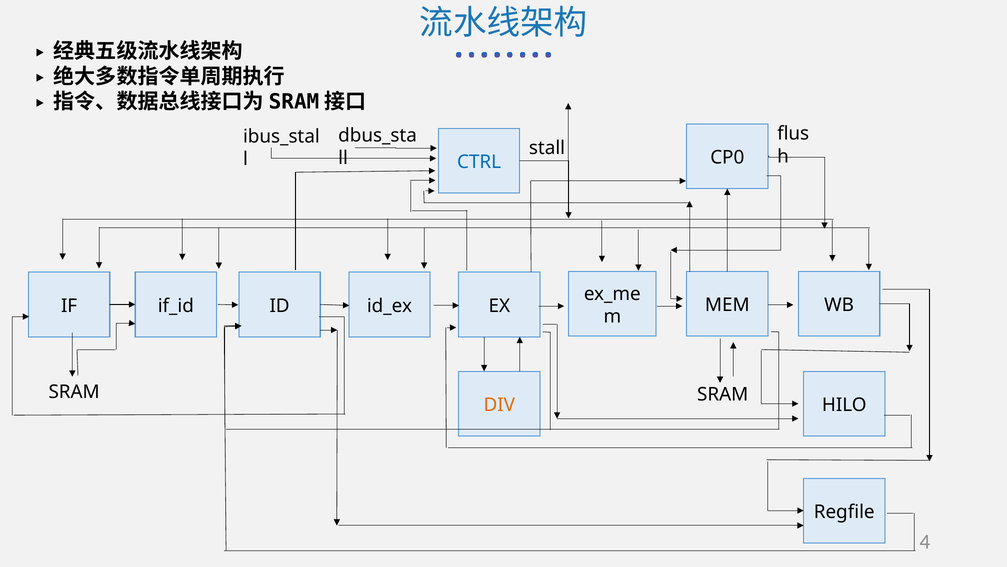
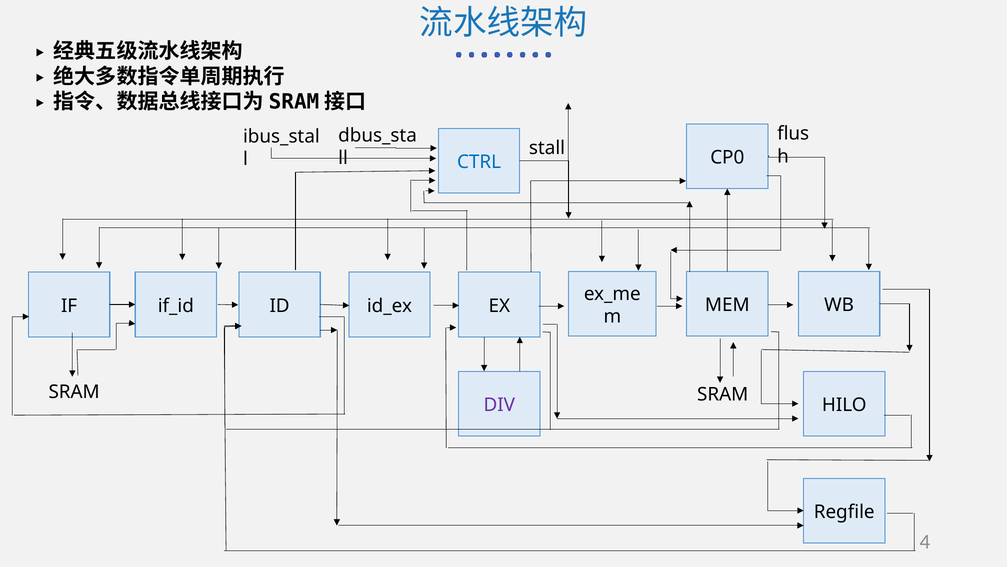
DIV colour: orange -> purple
